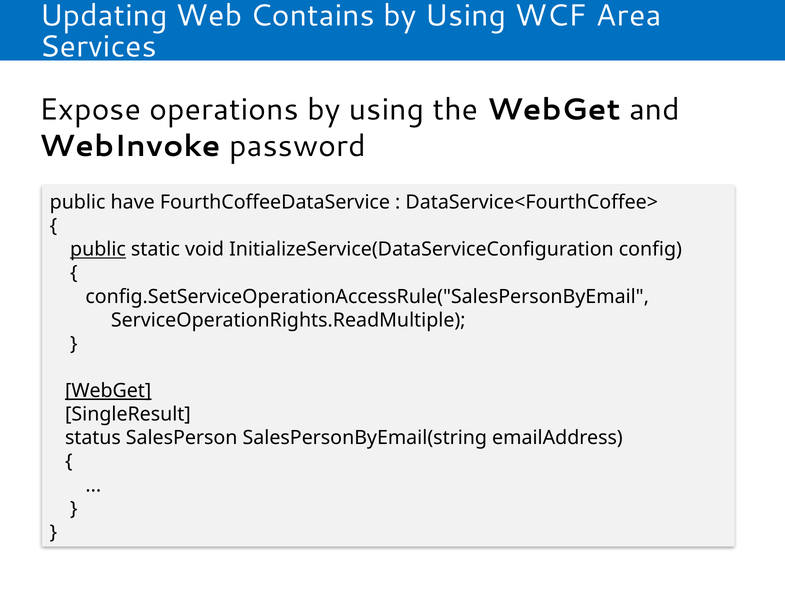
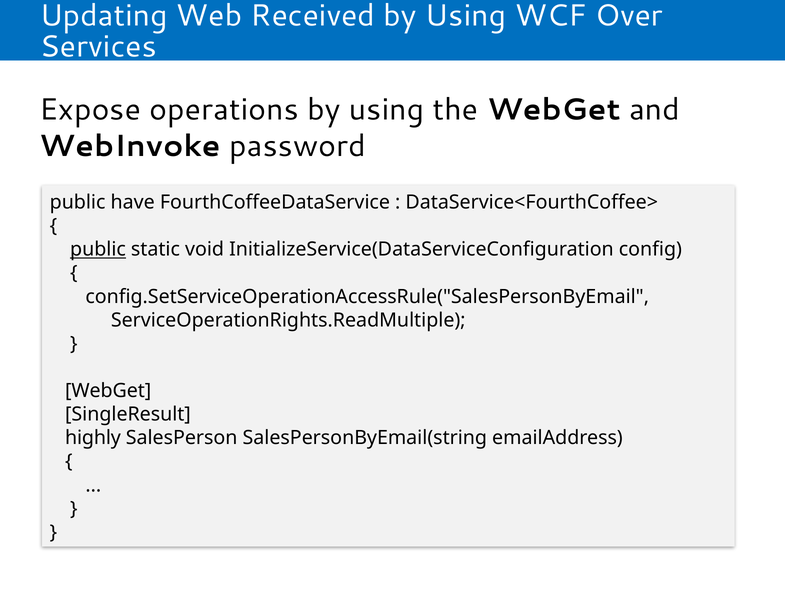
Contains: Contains -> Received
Area: Area -> Over
WebGet at (108, 391) underline: present -> none
status: status -> highly
